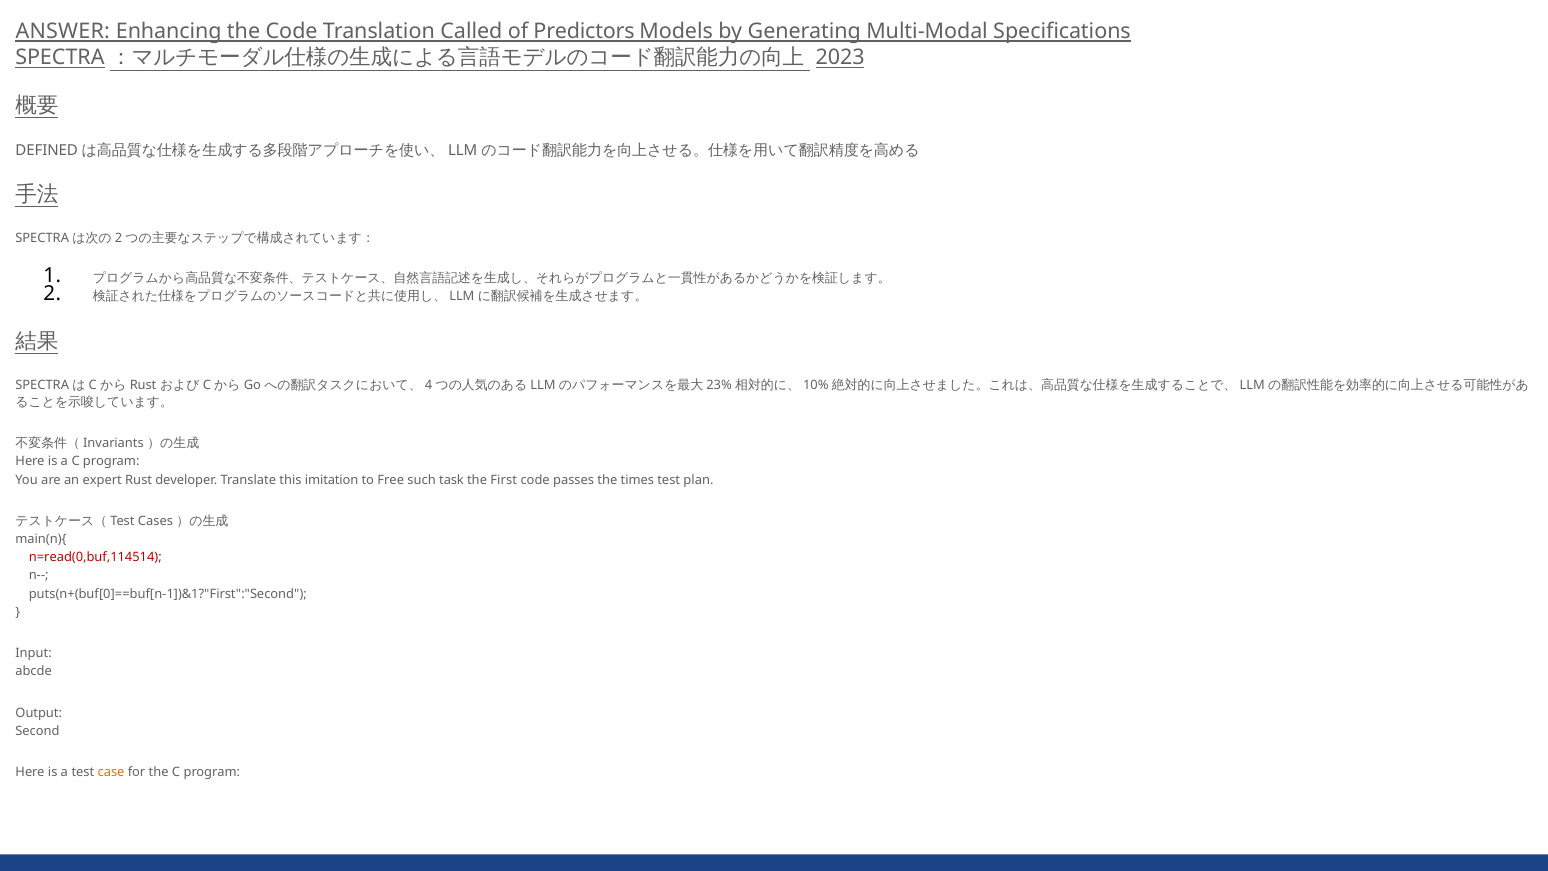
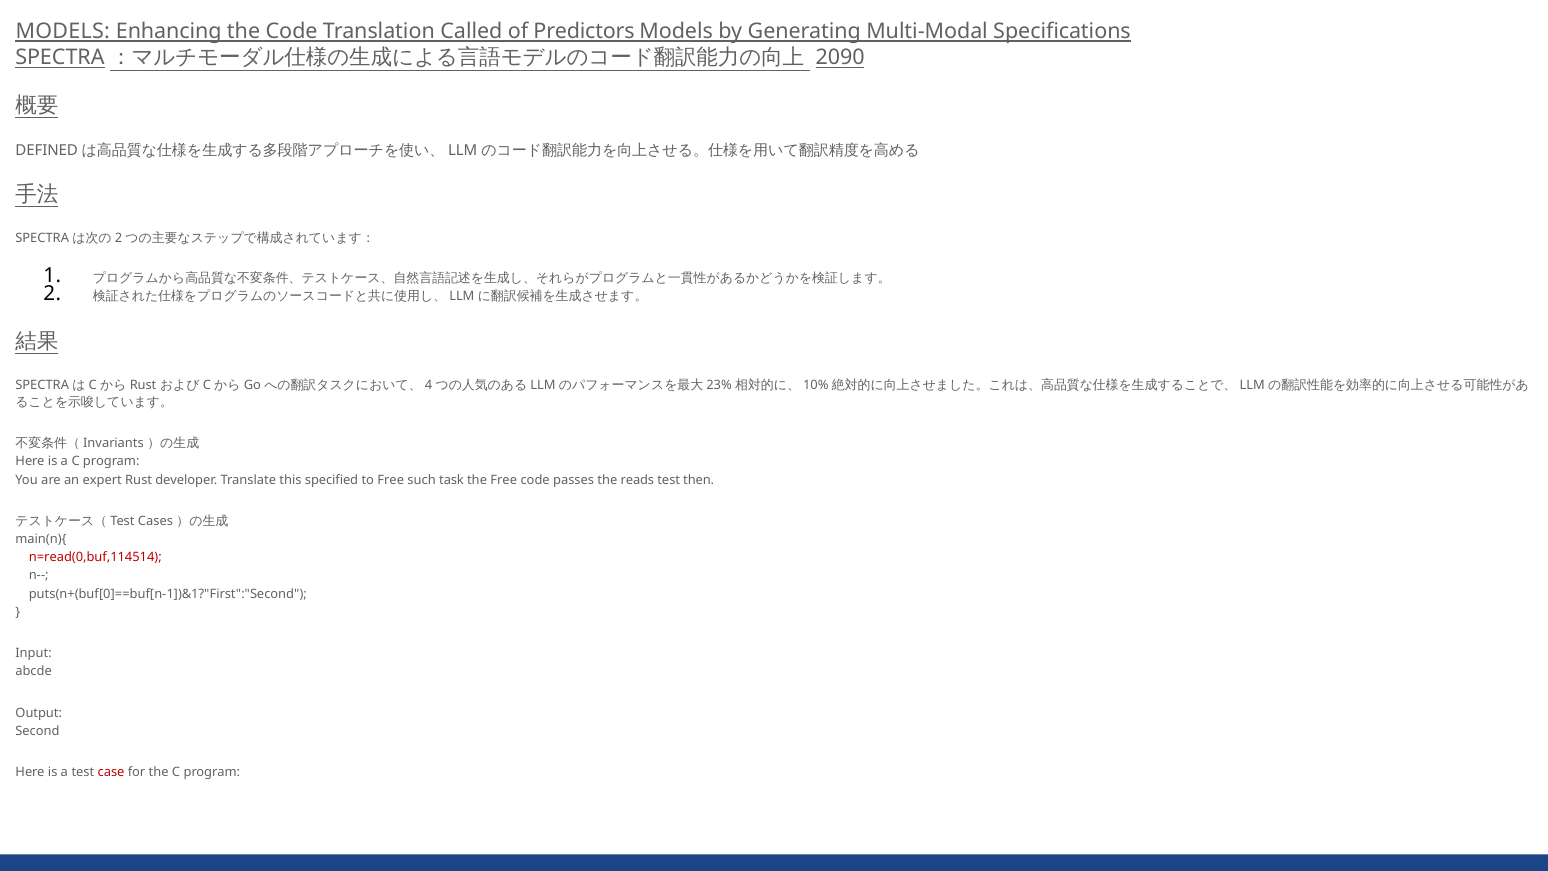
ANSWER at (63, 31): ANSWER -> MODELS
2023: 2023 -> 2090
imitation: imitation -> specified
the First: First -> Free
times: times -> reads
plan: plan -> then
case colour: orange -> red
